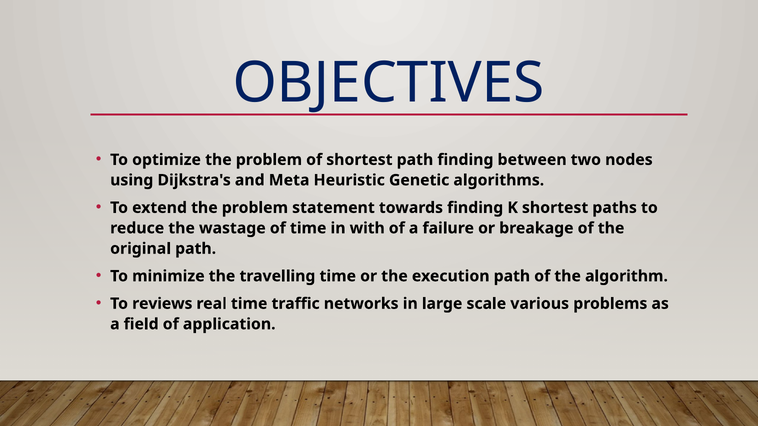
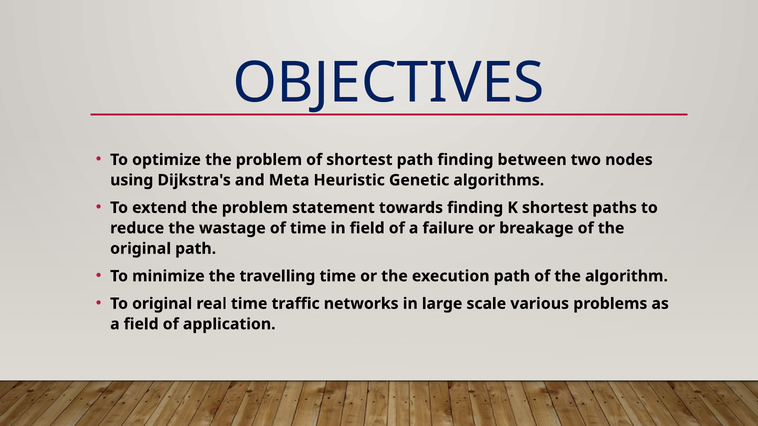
in with: with -> field
To reviews: reviews -> original
